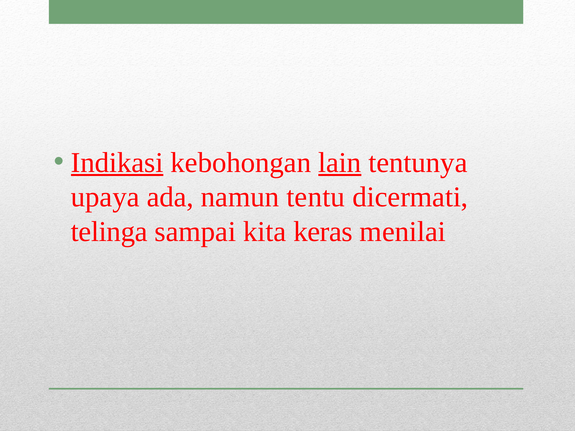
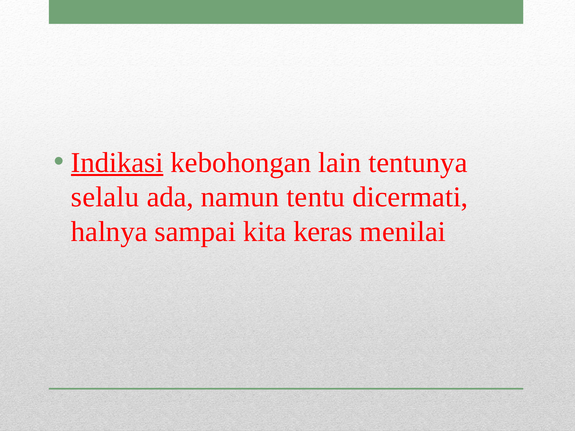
lain underline: present -> none
upaya: upaya -> selalu
telinga: telinga -> halnya
